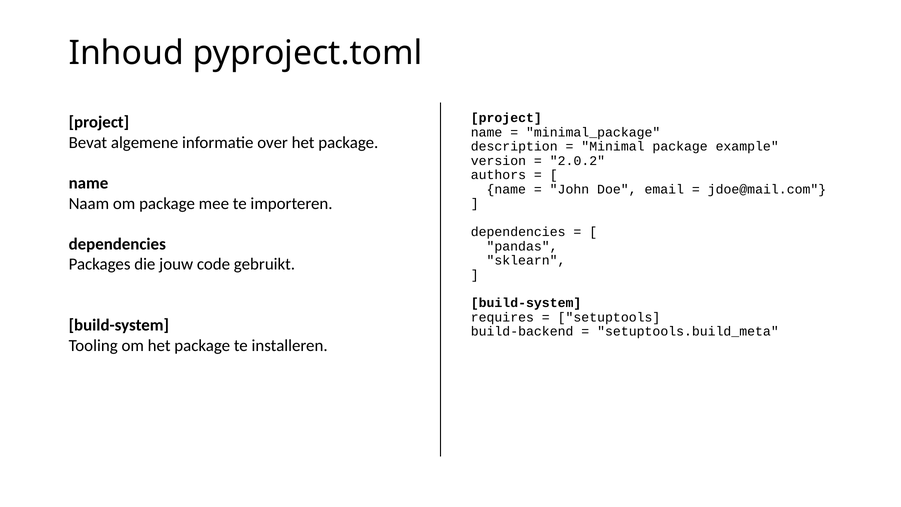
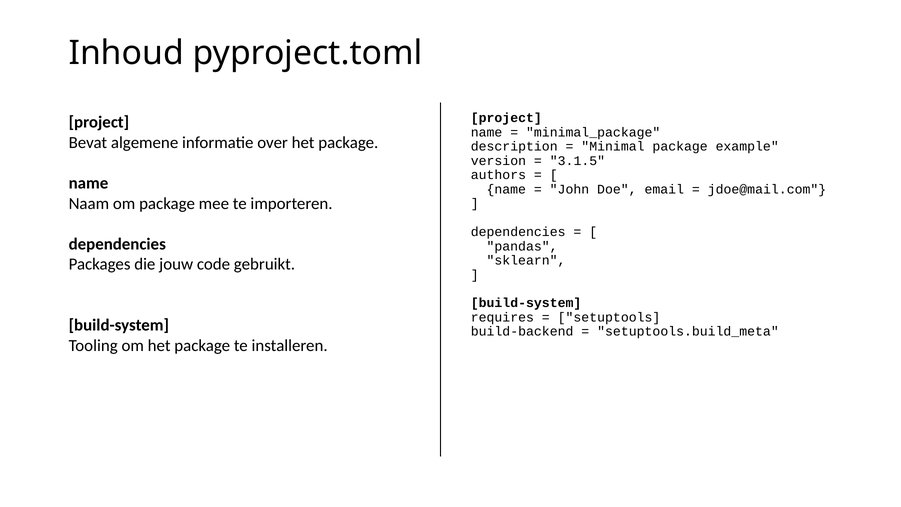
2.0.2: 2.0.2 -> 3.1.5
